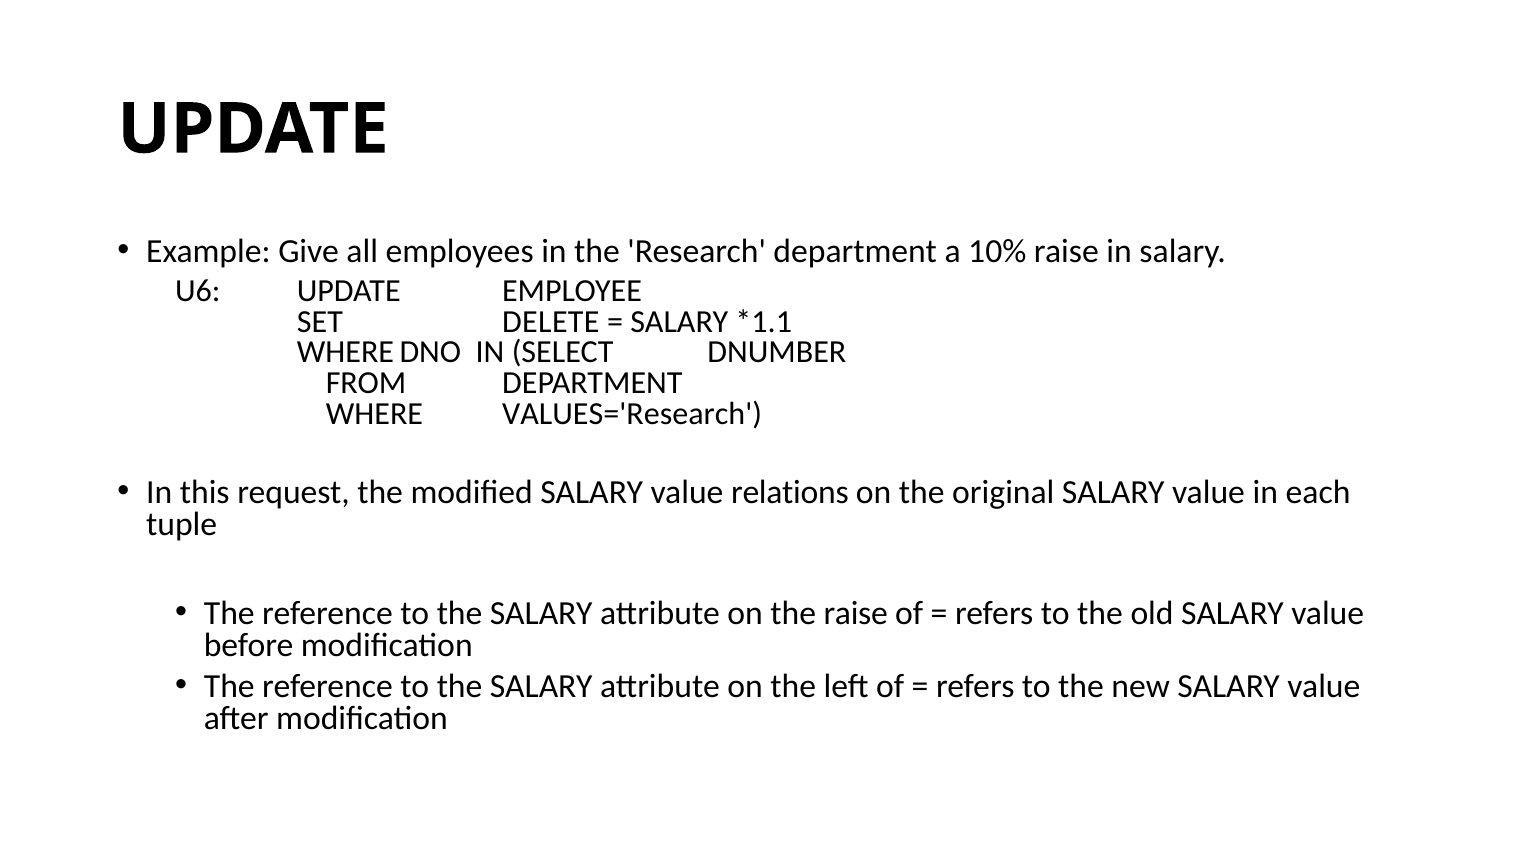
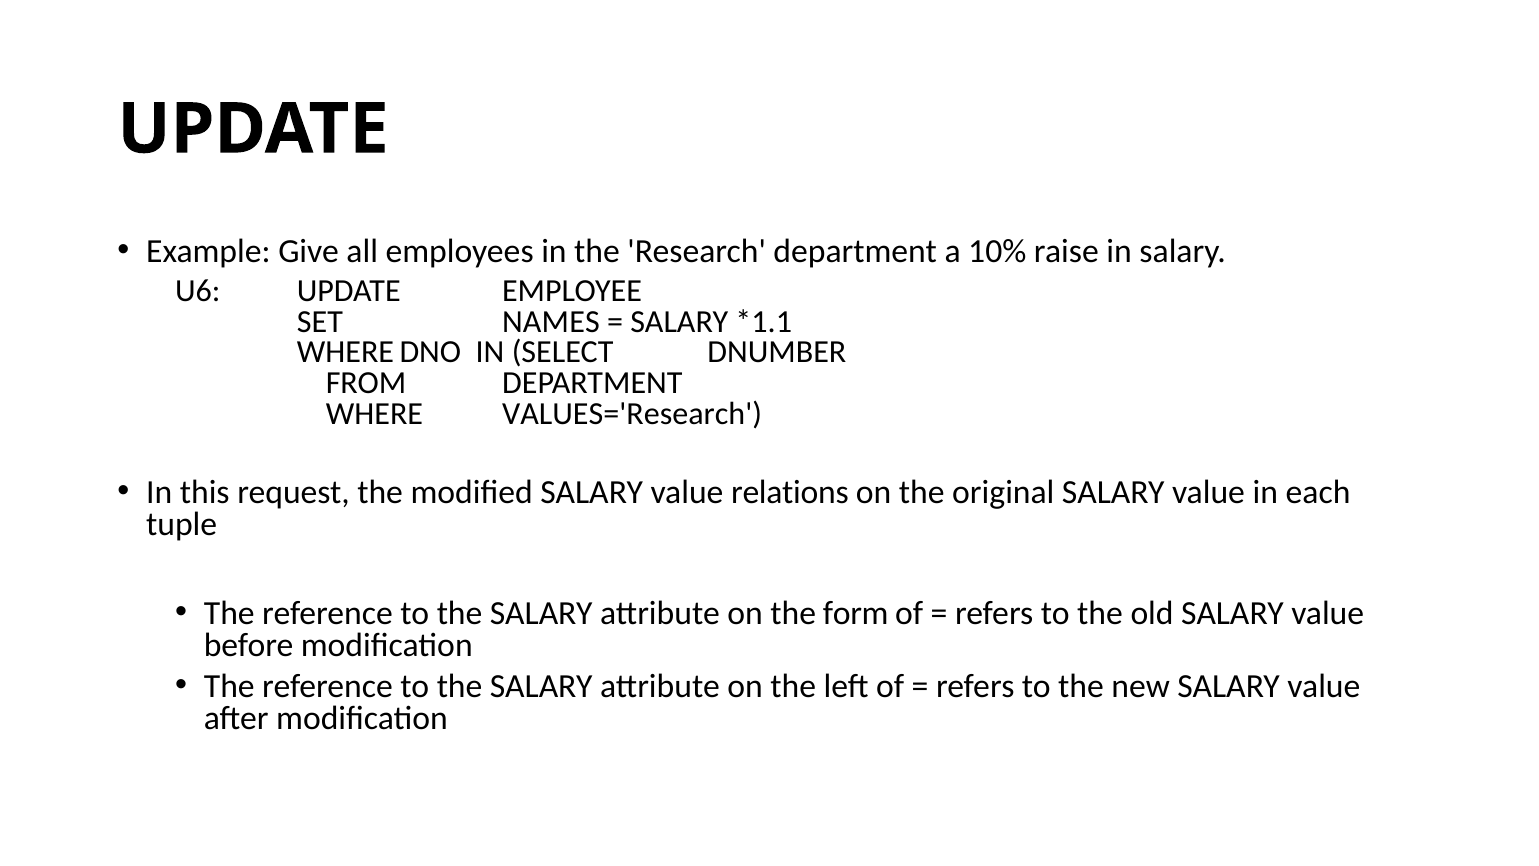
DELETE: DELETE -> NAMES
the raise: raise -> form
